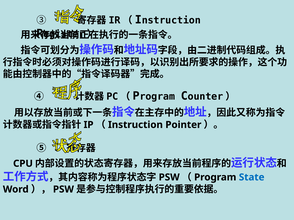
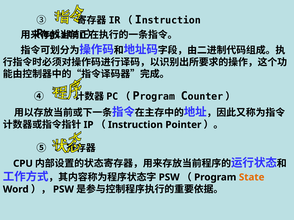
State colour: blue -> orange
